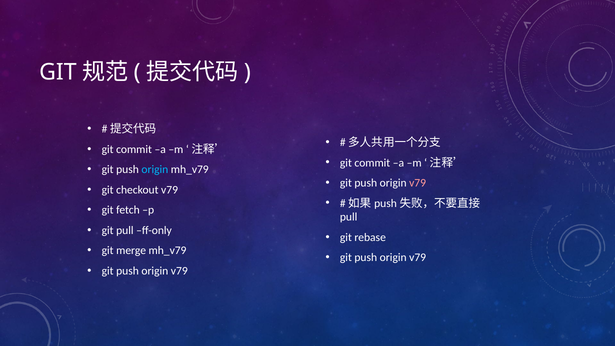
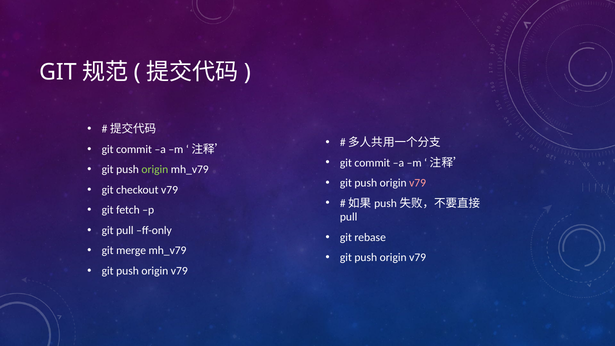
origin at (155, 170) colour: light blue -> light green
